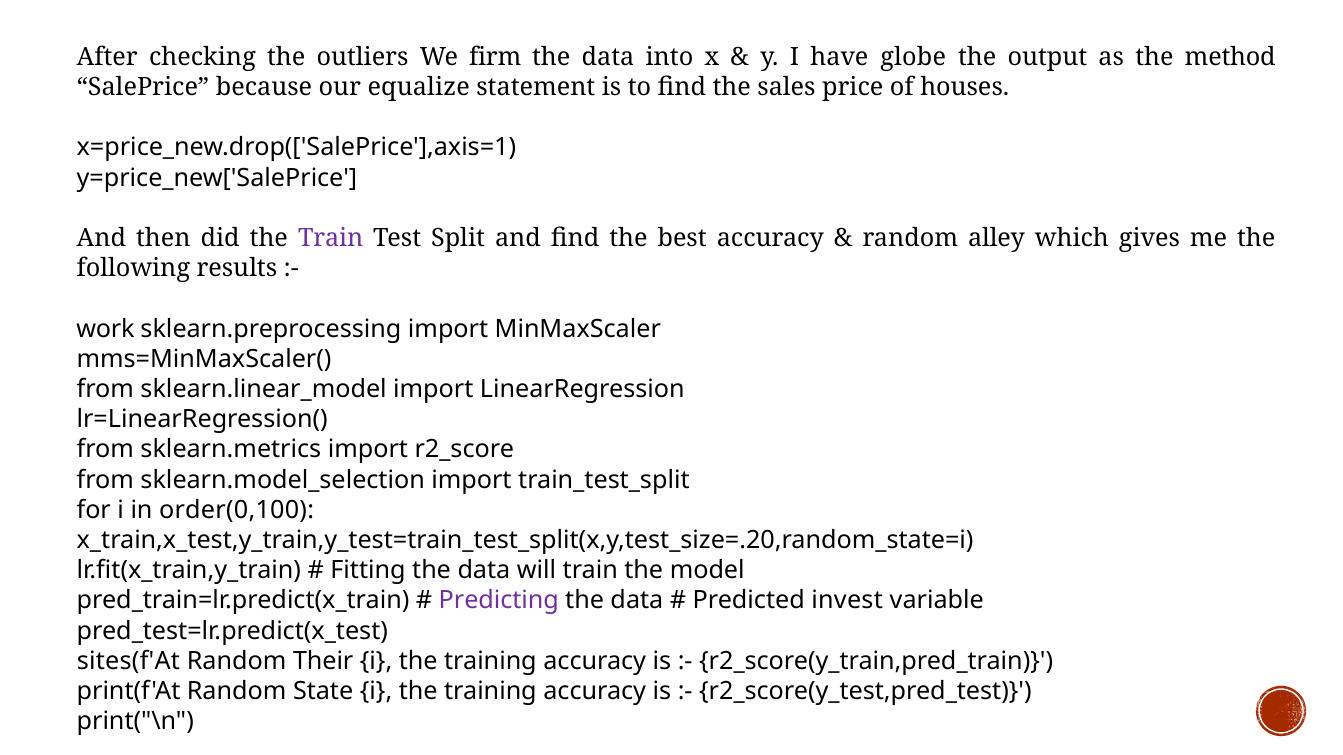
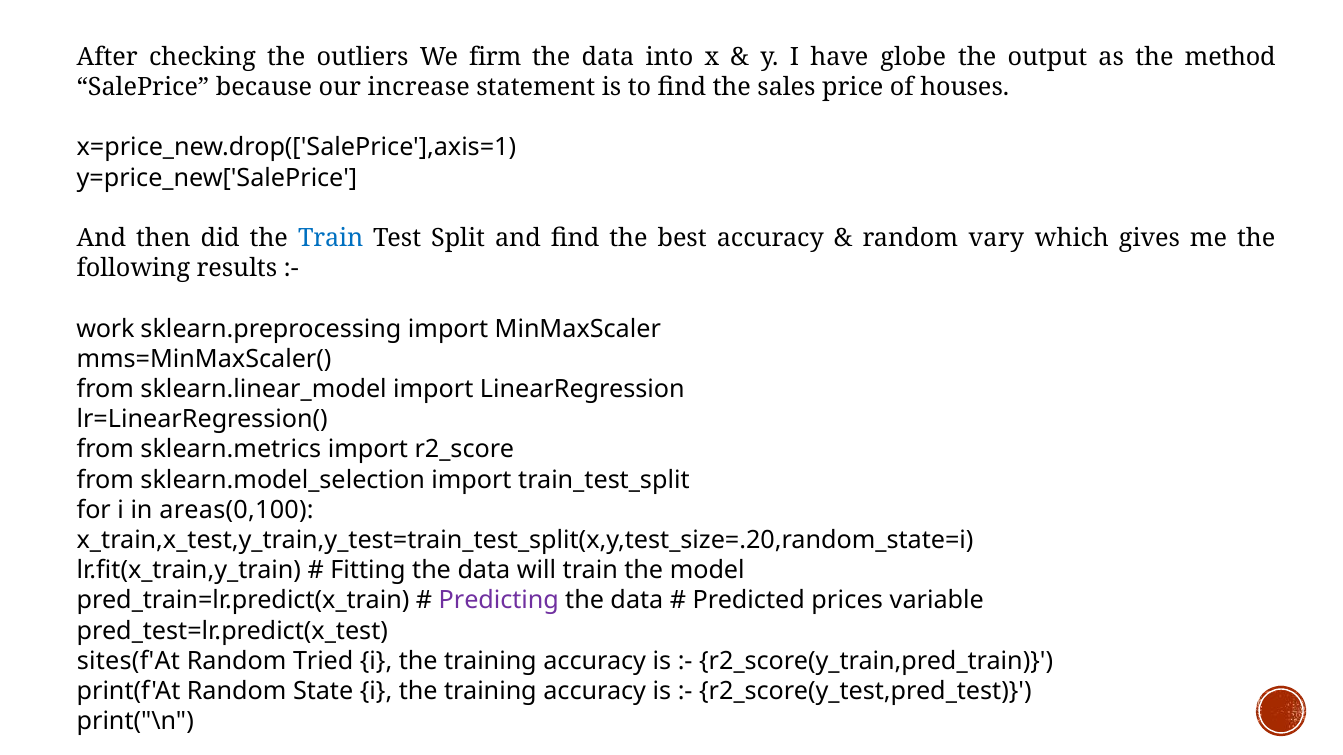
equalize: equalize -> increase
Train at (331, 238) colour: purple -> blue
alley: alley -> vary
order(0,100: order(0,100 -> areas(0,100
invest: invest -> prices
Their: Their -> Tried
